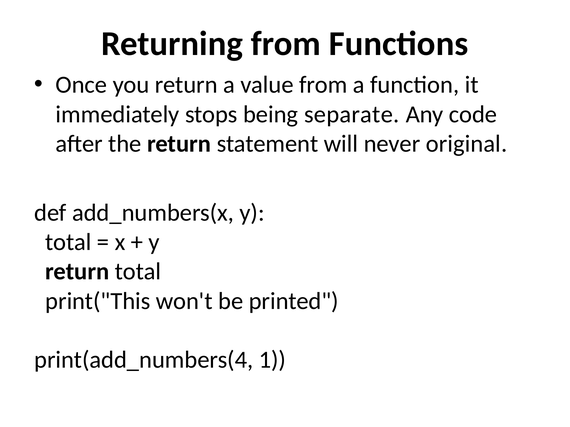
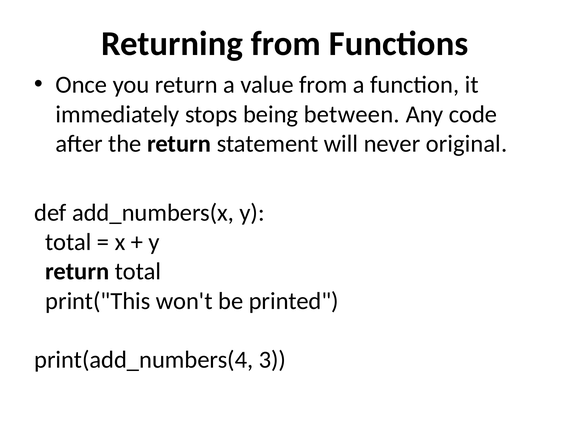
separate: separate -> between
1: 1 -> 3
